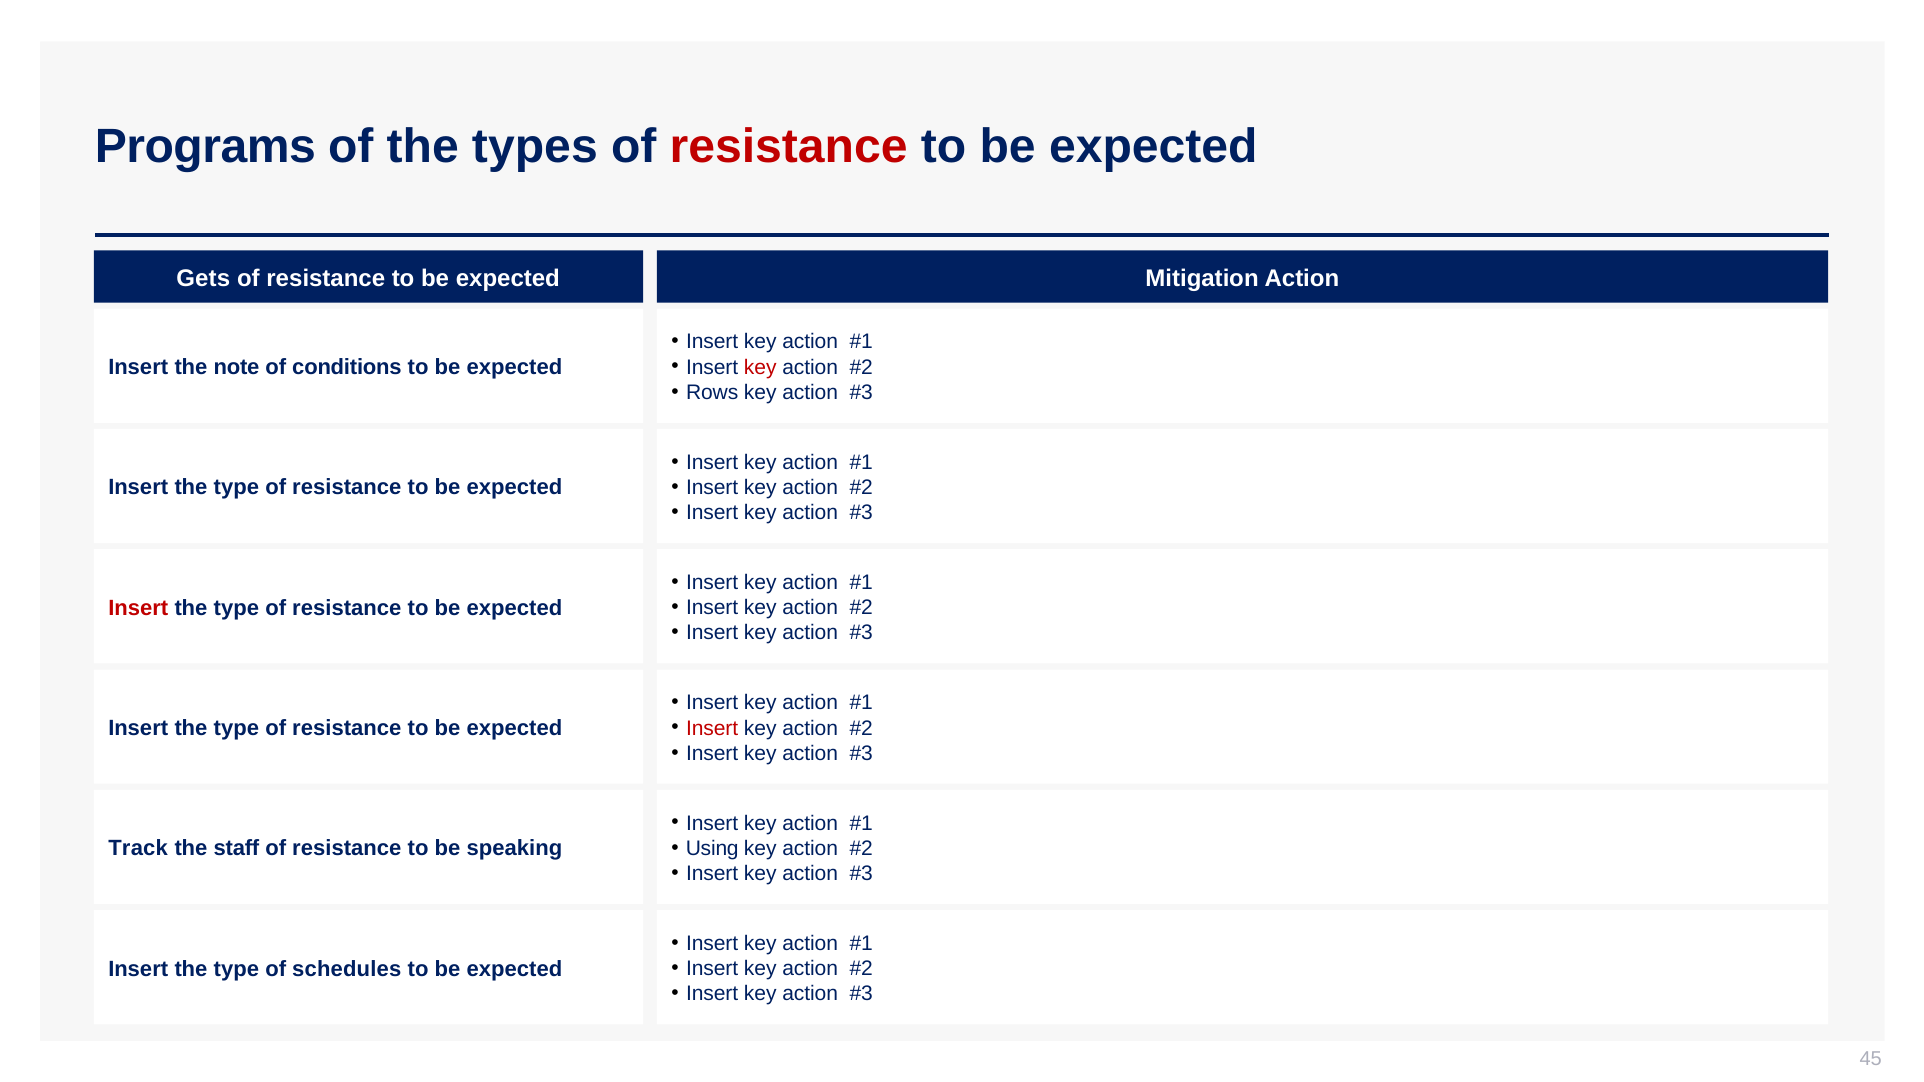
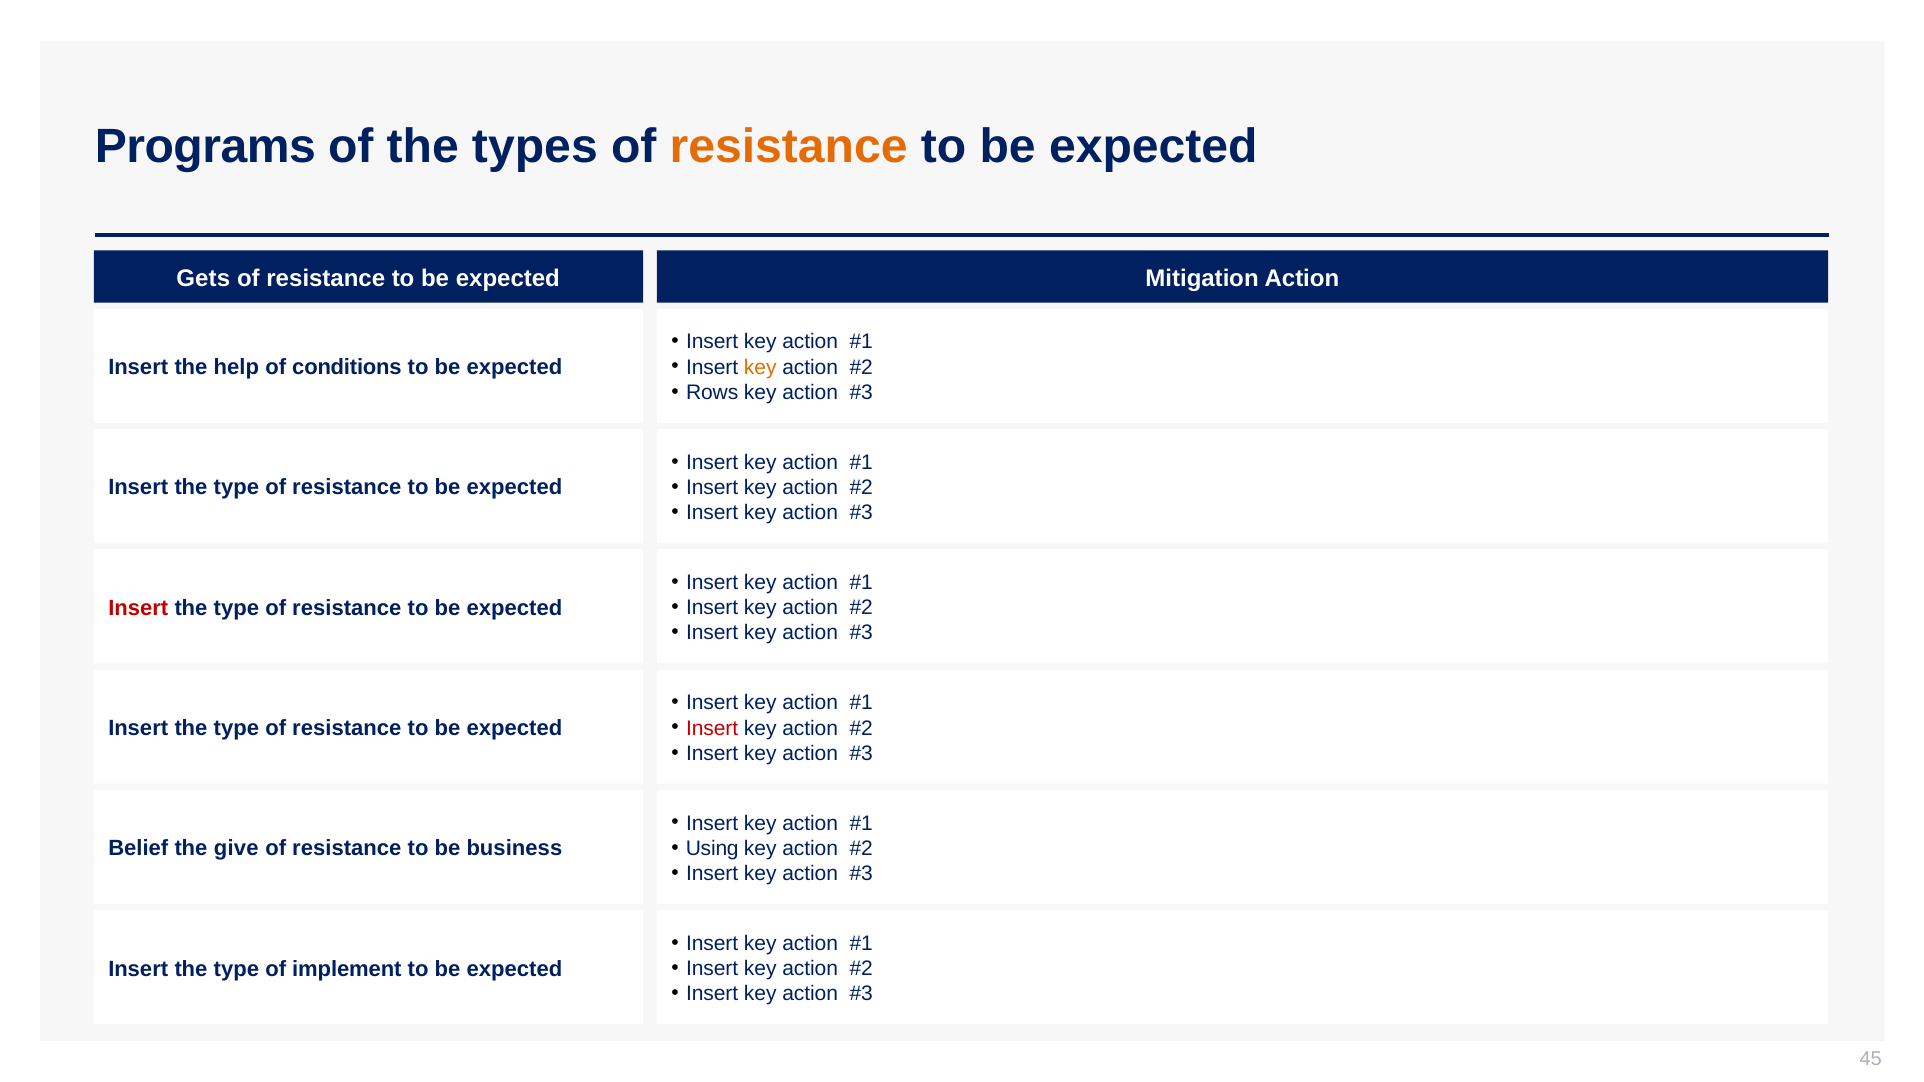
resistance at (789, 147) colour: red -> orange
key at (760, 367) colour: red -> orange
note: note -> help
Track: Track -> Belief
staff: staff -> give
speaking: speaking -> business
schedules: schedules -> implement
